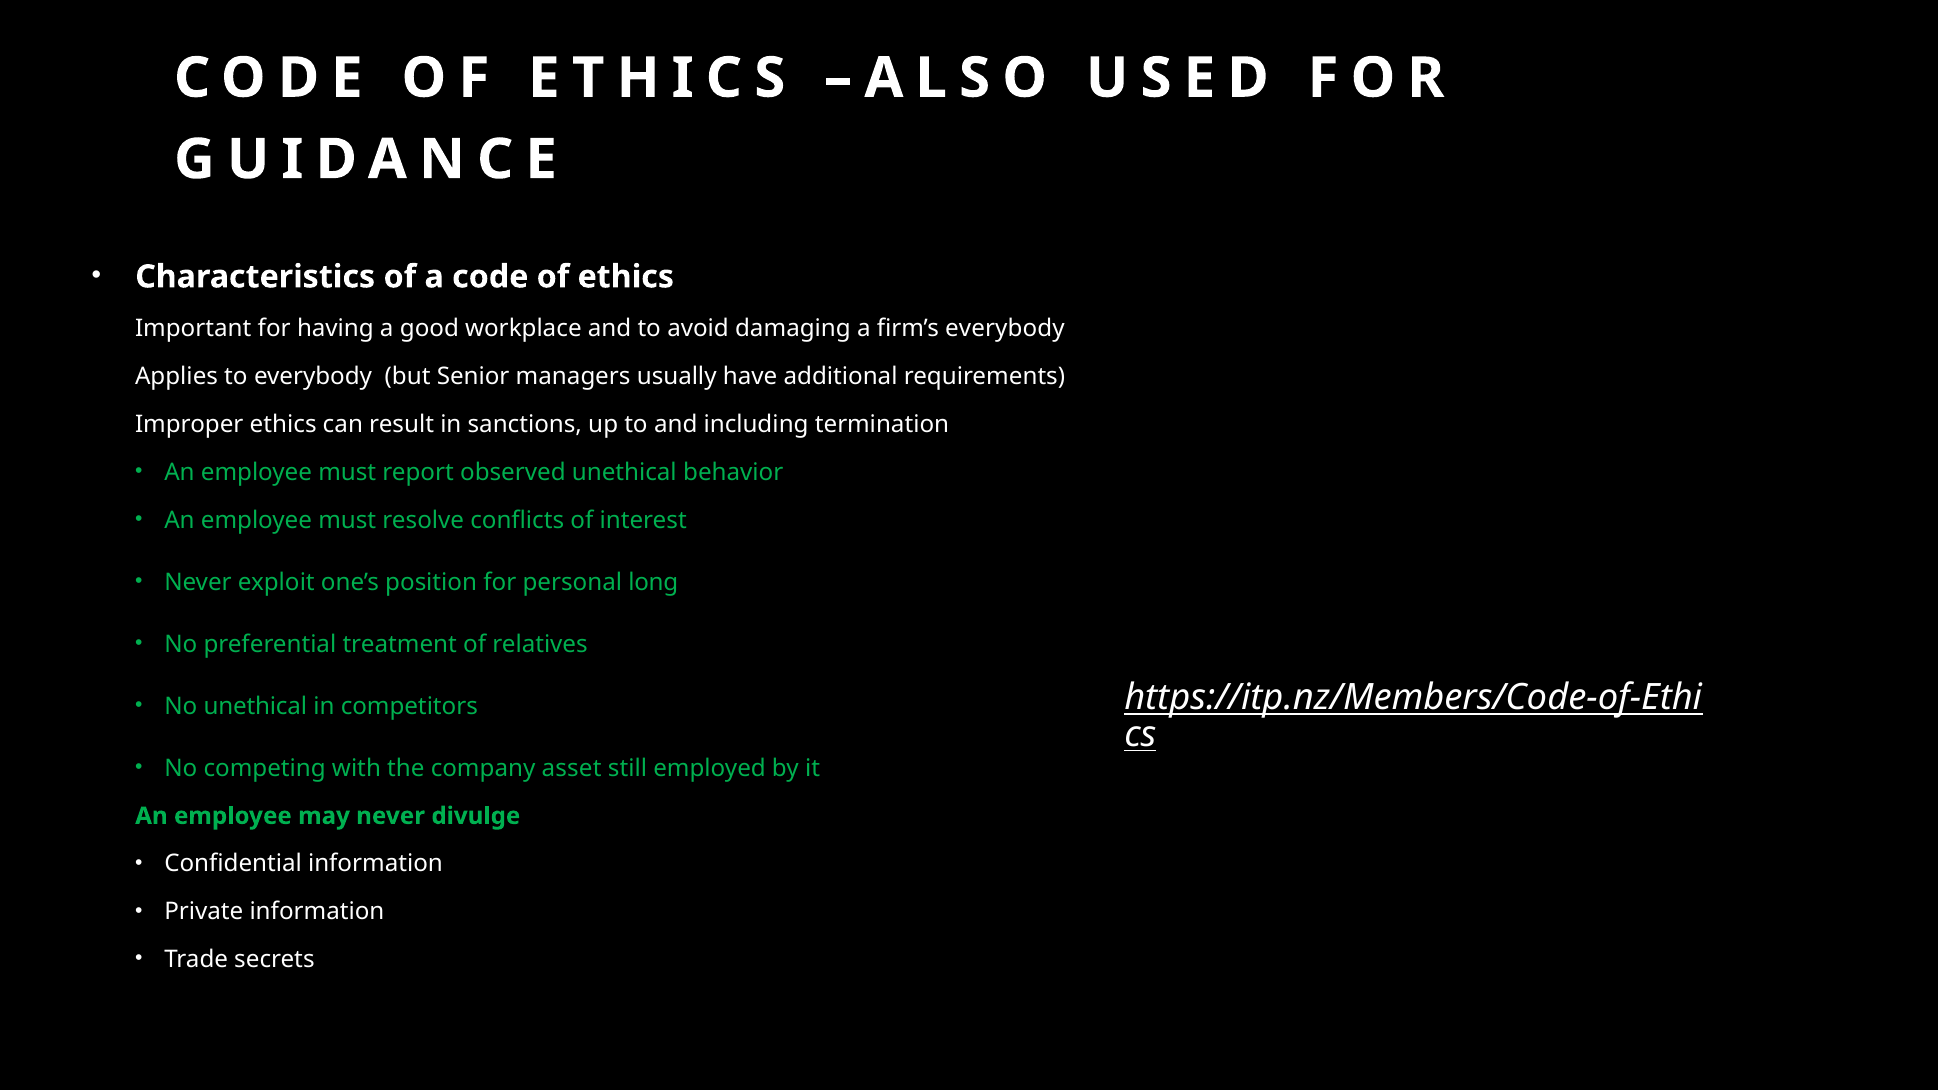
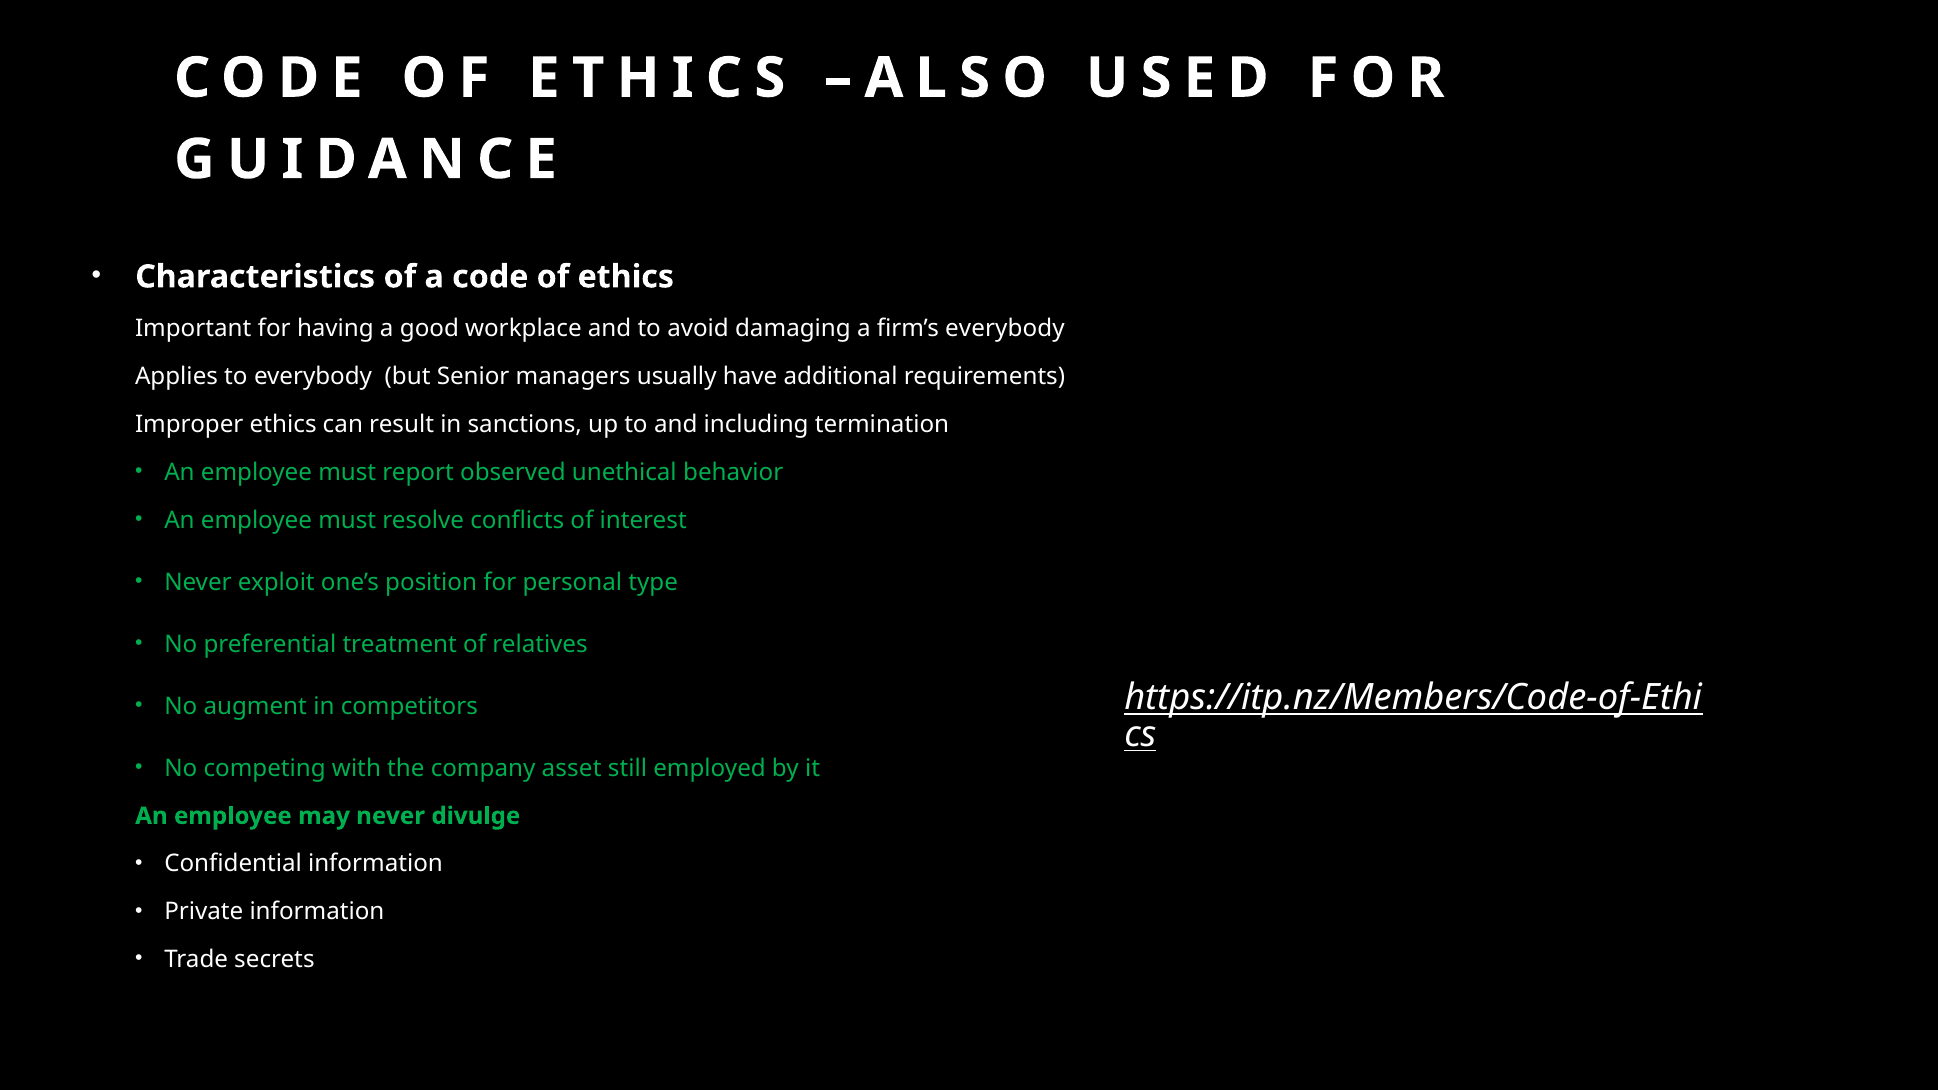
long: long -> type
No unethical: unethical -> augment
